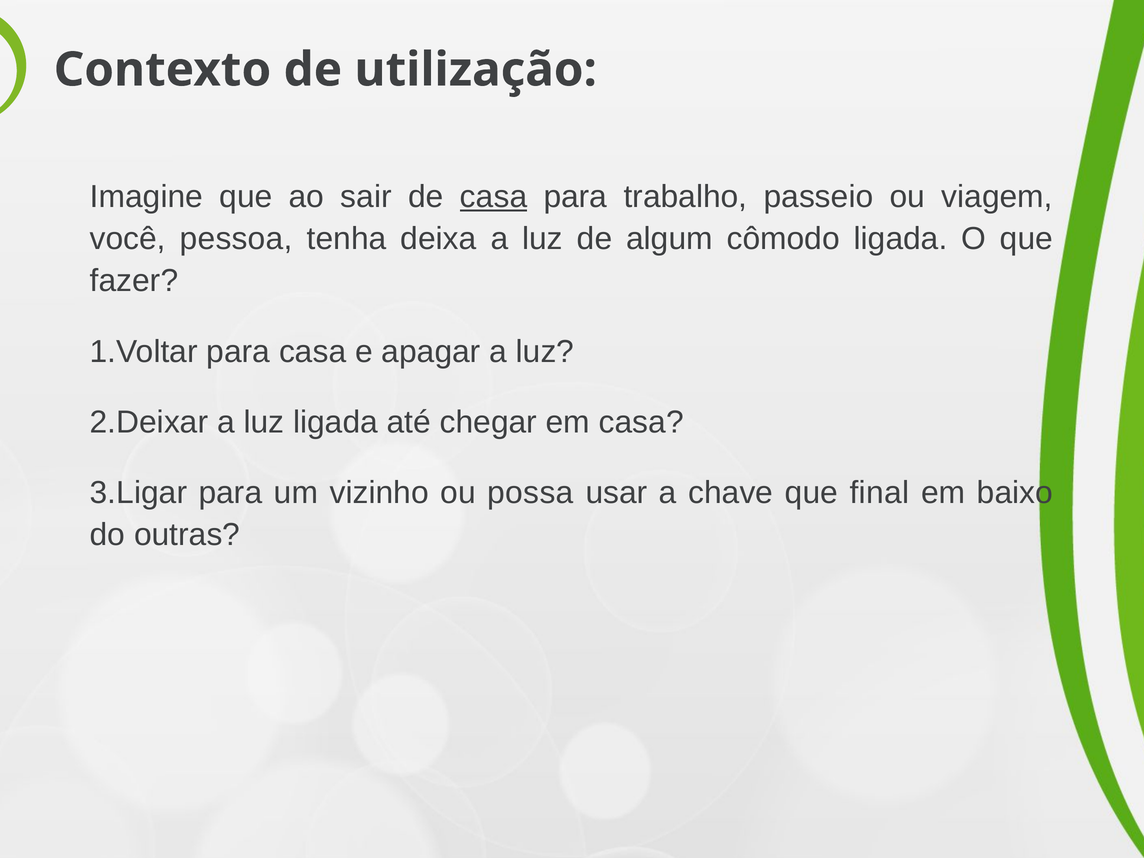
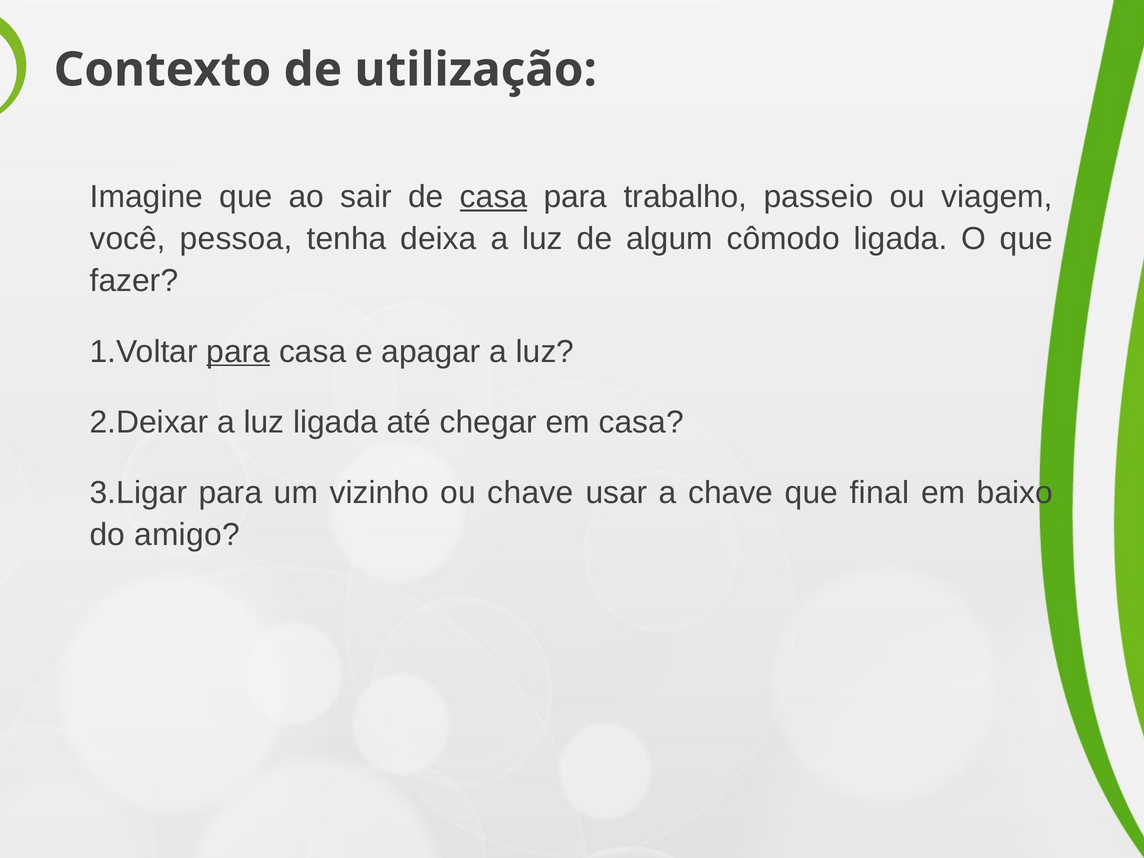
para at (238, 352) underline: none -> present
ou possa: possa -> chave
outras: outras -> amigo
